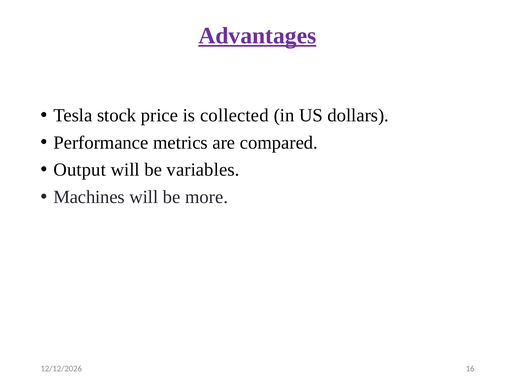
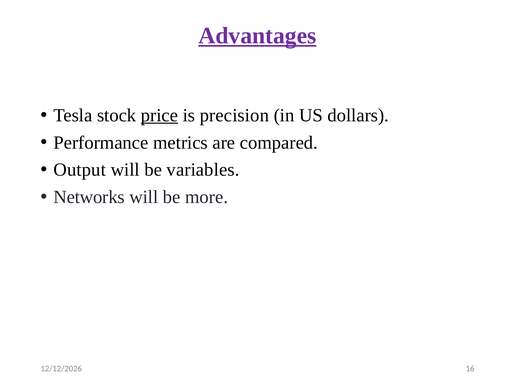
price underline: none -> present
collected: collected -> precision
Machines: Machines -> Networks
